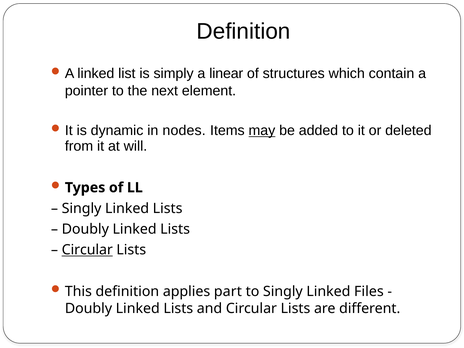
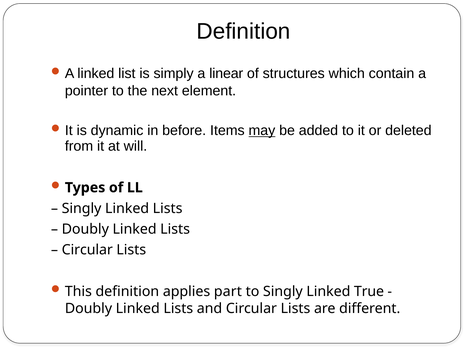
nodes: nodes -> before
Circular at (87, 250) underline: present -> none
Files: Files -> True
